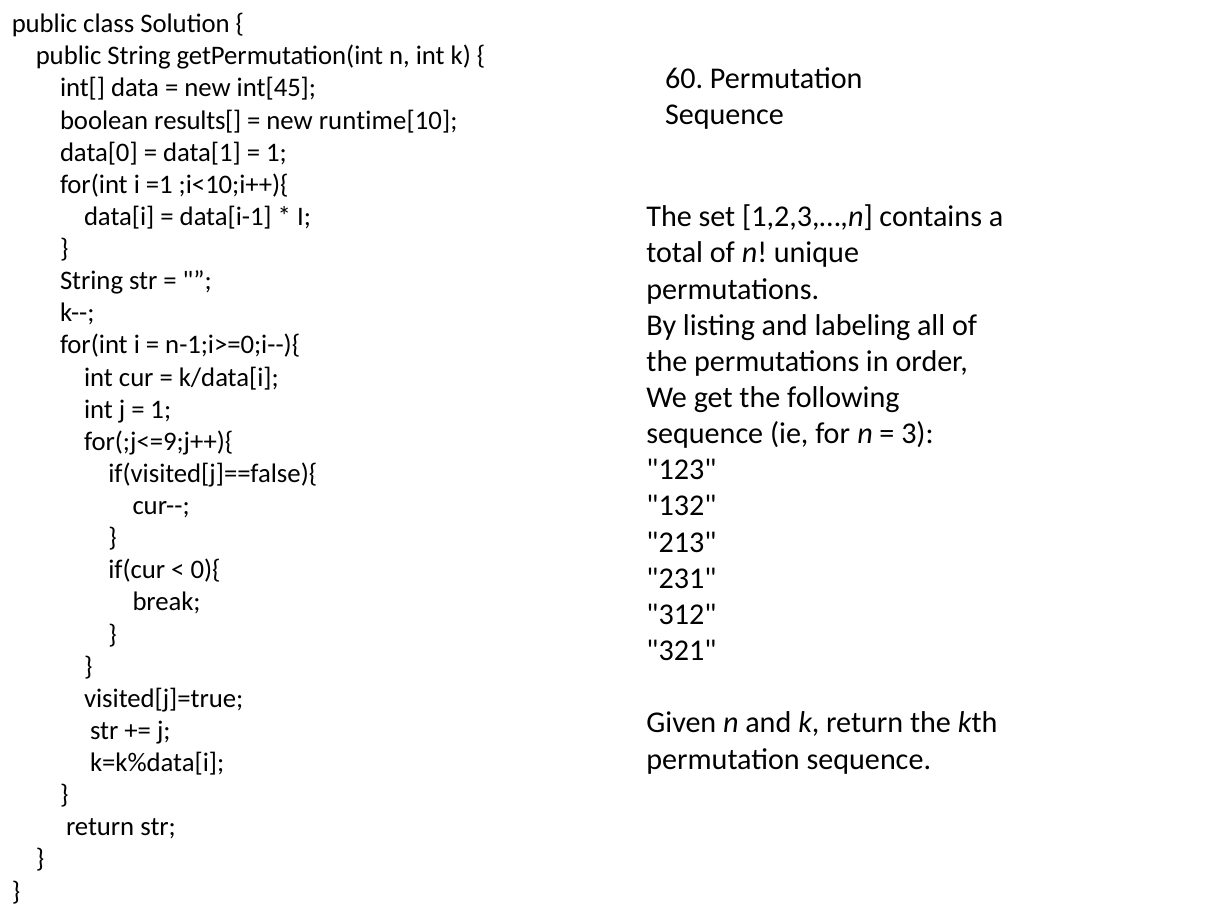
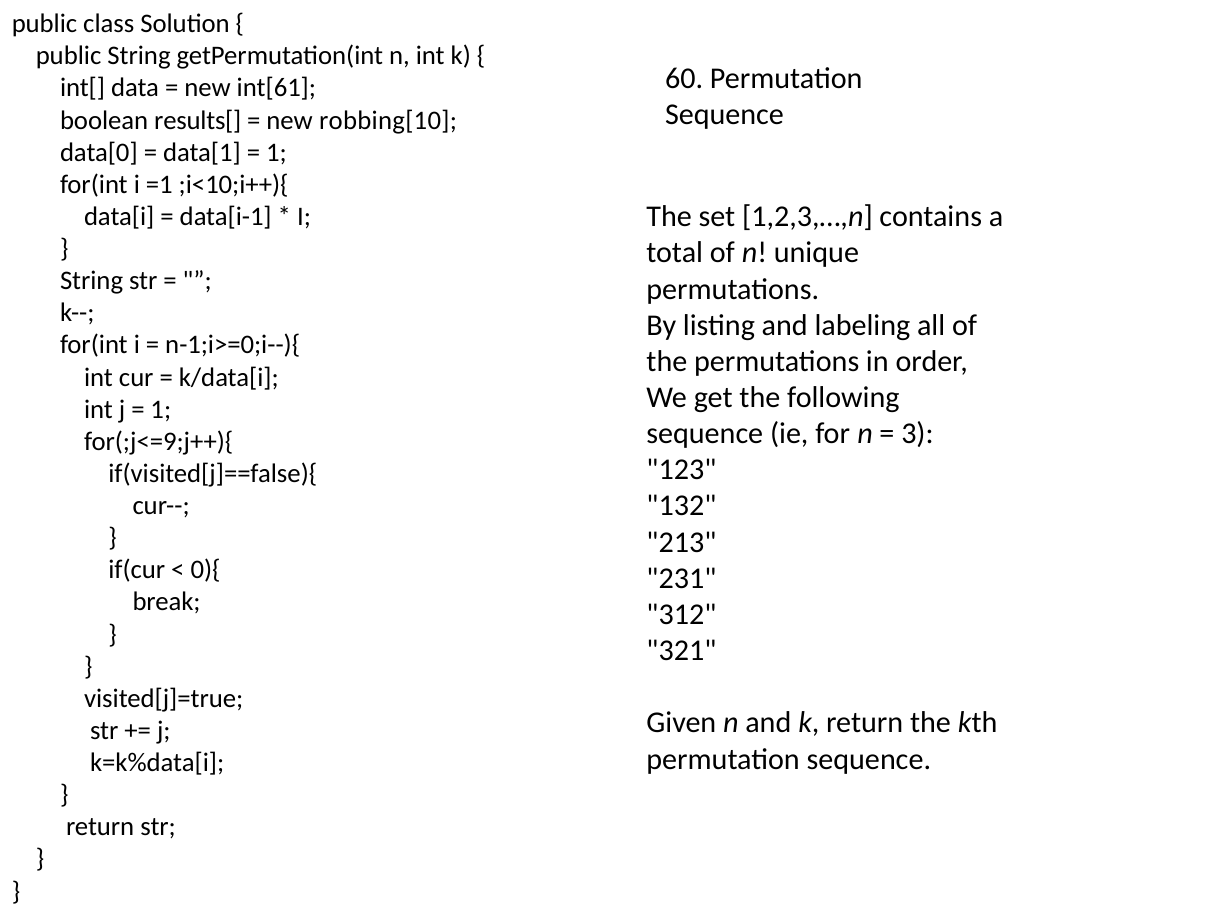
int[45: int[45 -> int[61
runtime[10: runtime[10 -> robbing[10
